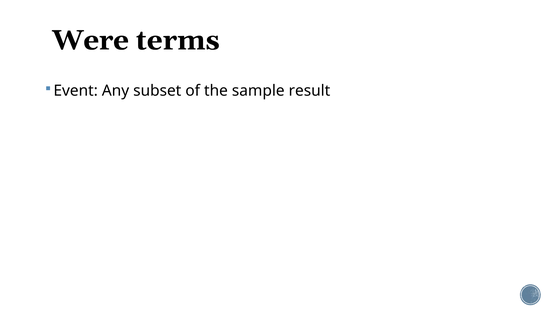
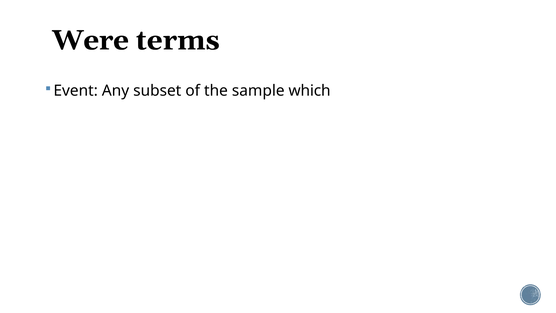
result: result -> which
